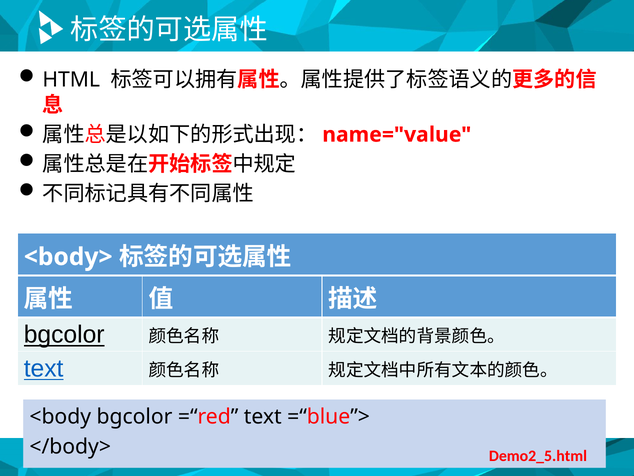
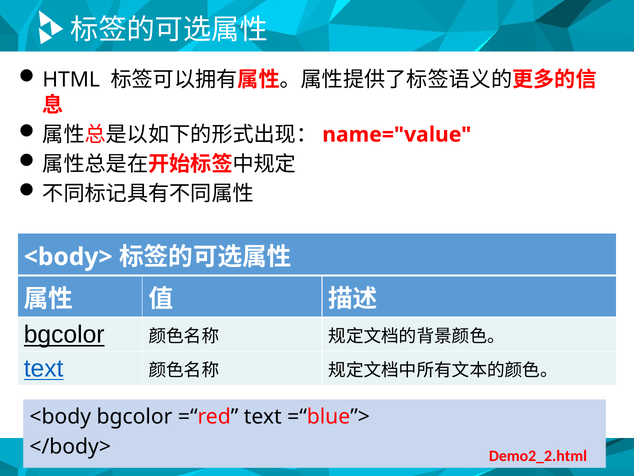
Demo2_5.html: Demo2_5.html -> Demo2_2.html
